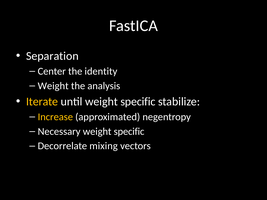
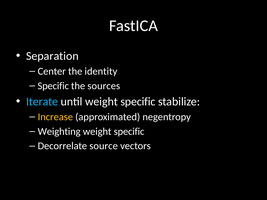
Weight at (53, 86): Weight -> Specific
analysis: analysis -> sources
Iterate colour: yellow -> light blue
Necessary: Necessary -> Weighting
mixing: mixing -> source
